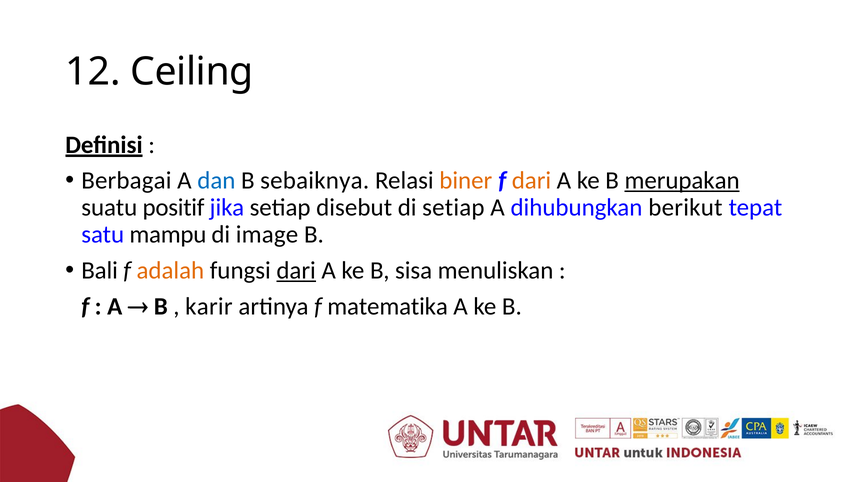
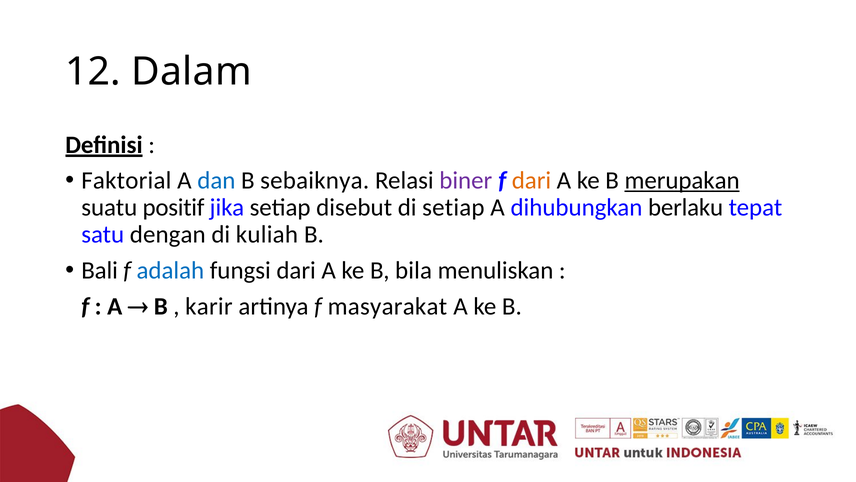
Ceiling: Ceiling -> Dalam
Berbagai: Berbagai -> Faktorial
biner colour: orange -> purple
berikut: berikut -> berlaku
mampu: mampu -> dengan
image: image -> kuliah
adalah colour: orange -> blue
dari at (296, 270) underline: present -> none
sisa: sisa -> bila
matematika: matematika -> masyarakat
